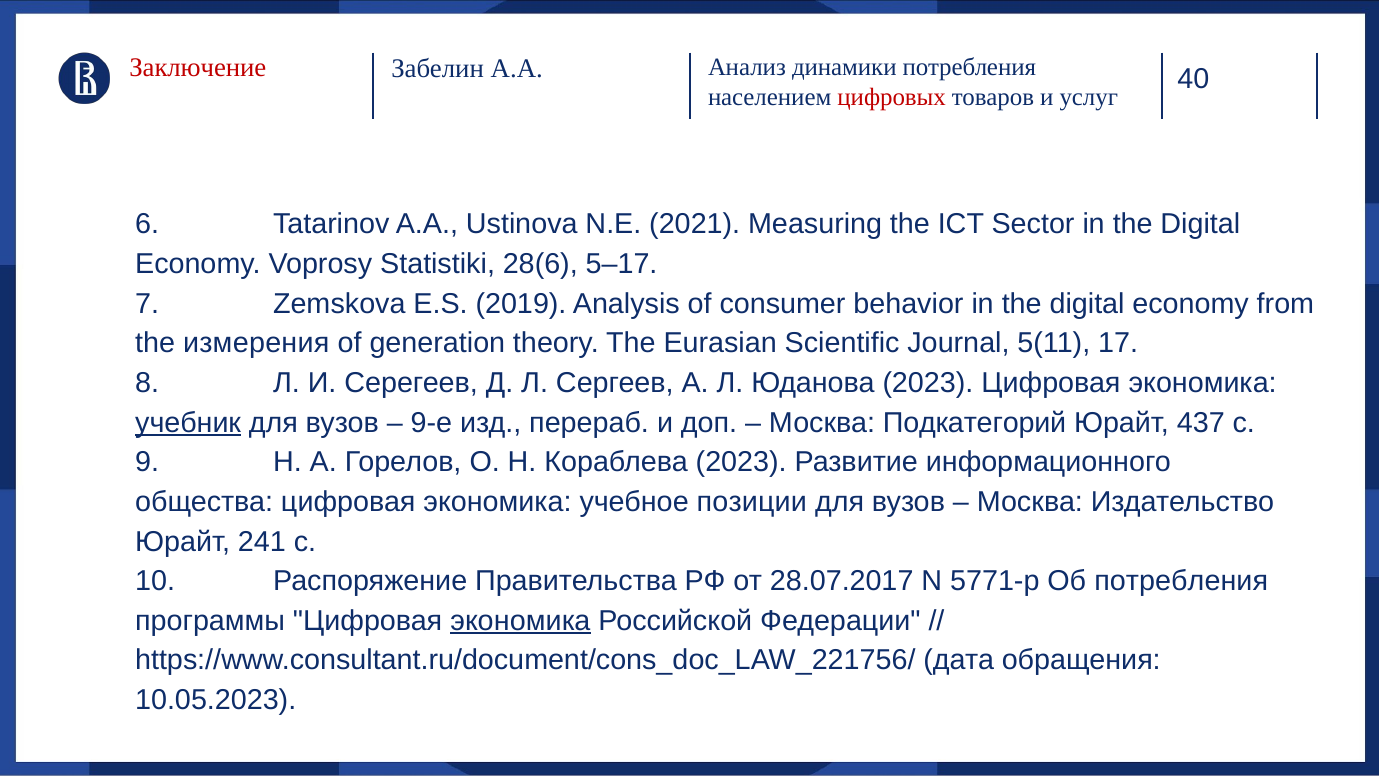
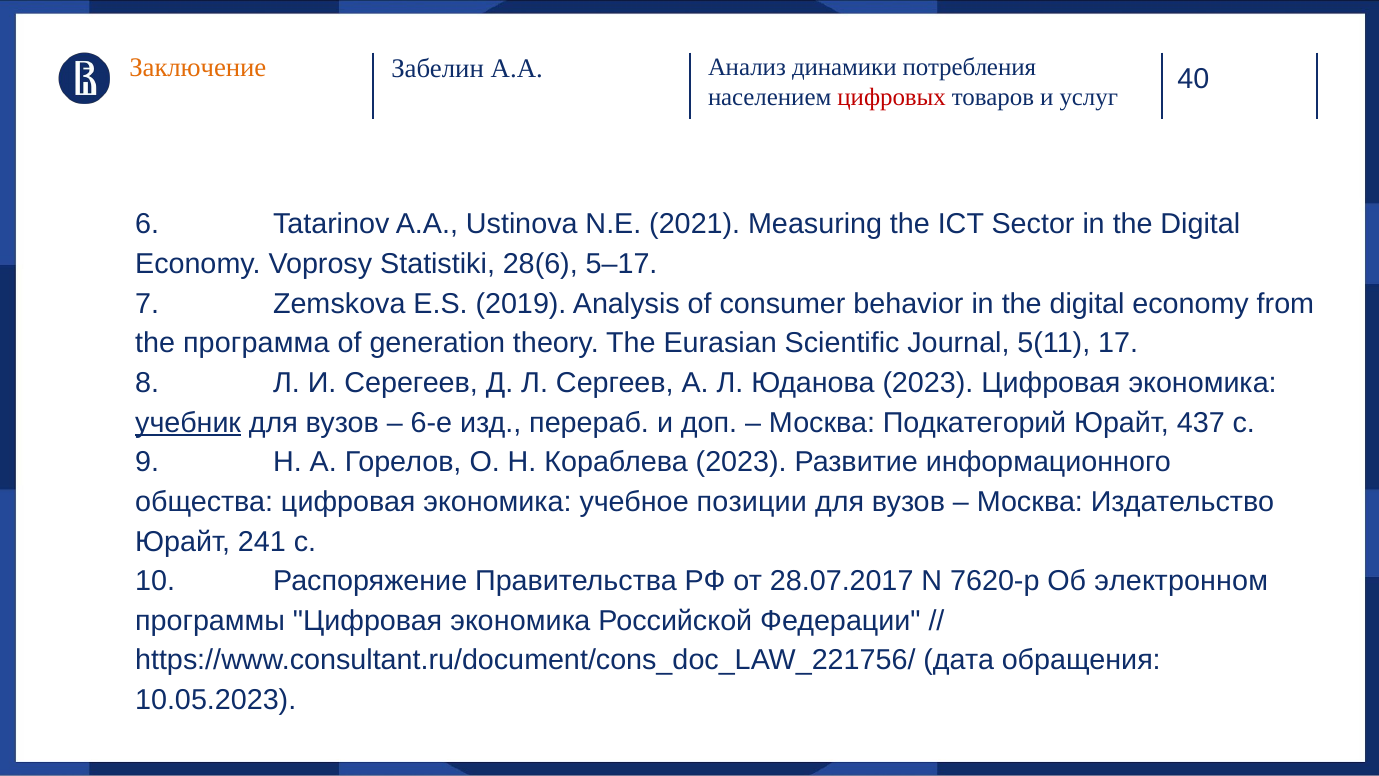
Заключение colour: red -> orange
измерения: измерения -> программа
9-е: 9-е -> 6-е
5771-р: 5771-р -> 7620-р
Об потребления: потребления -> электронном
экономика at (520, 621) underline: present -> none
